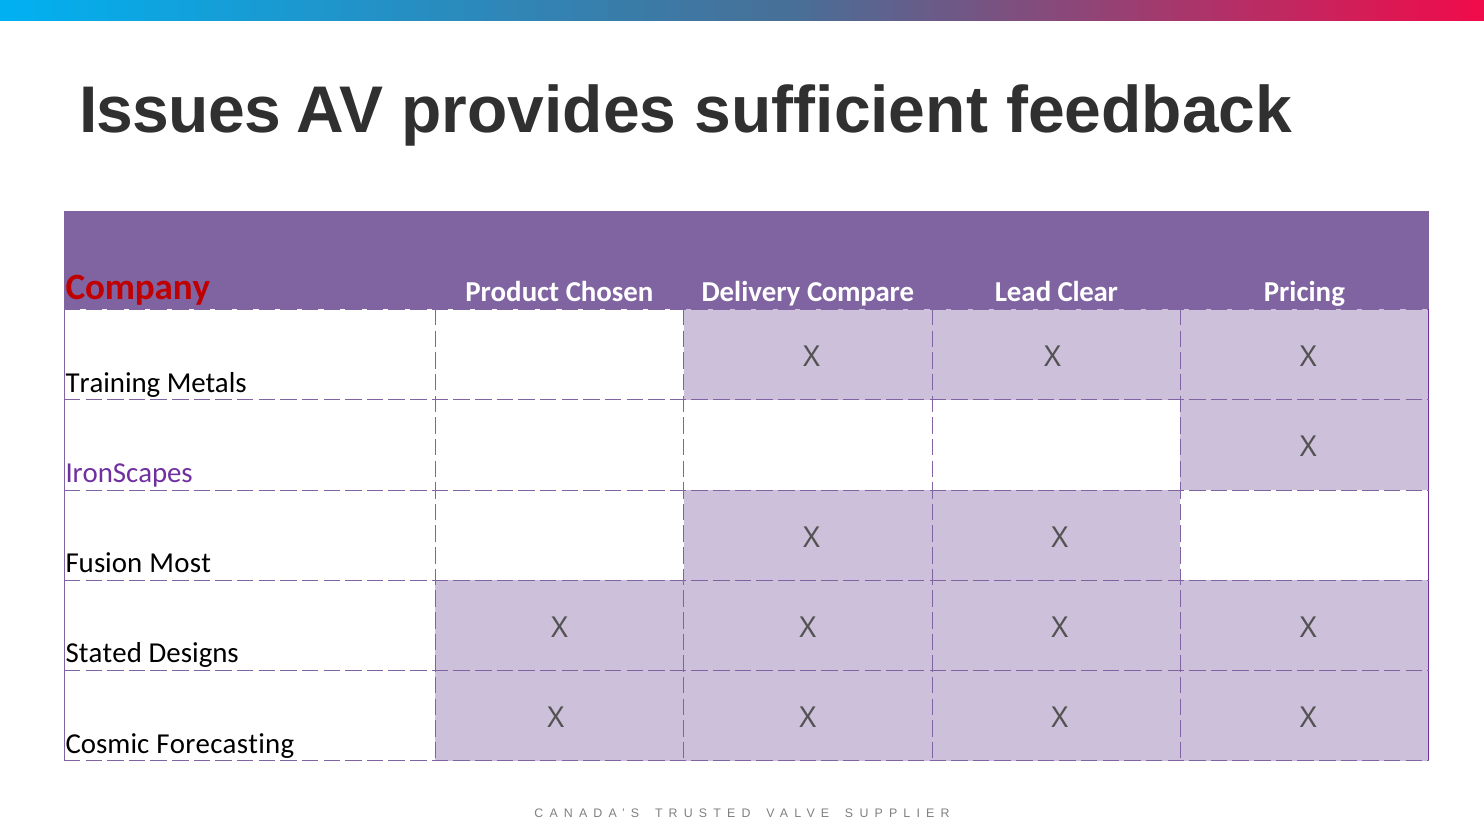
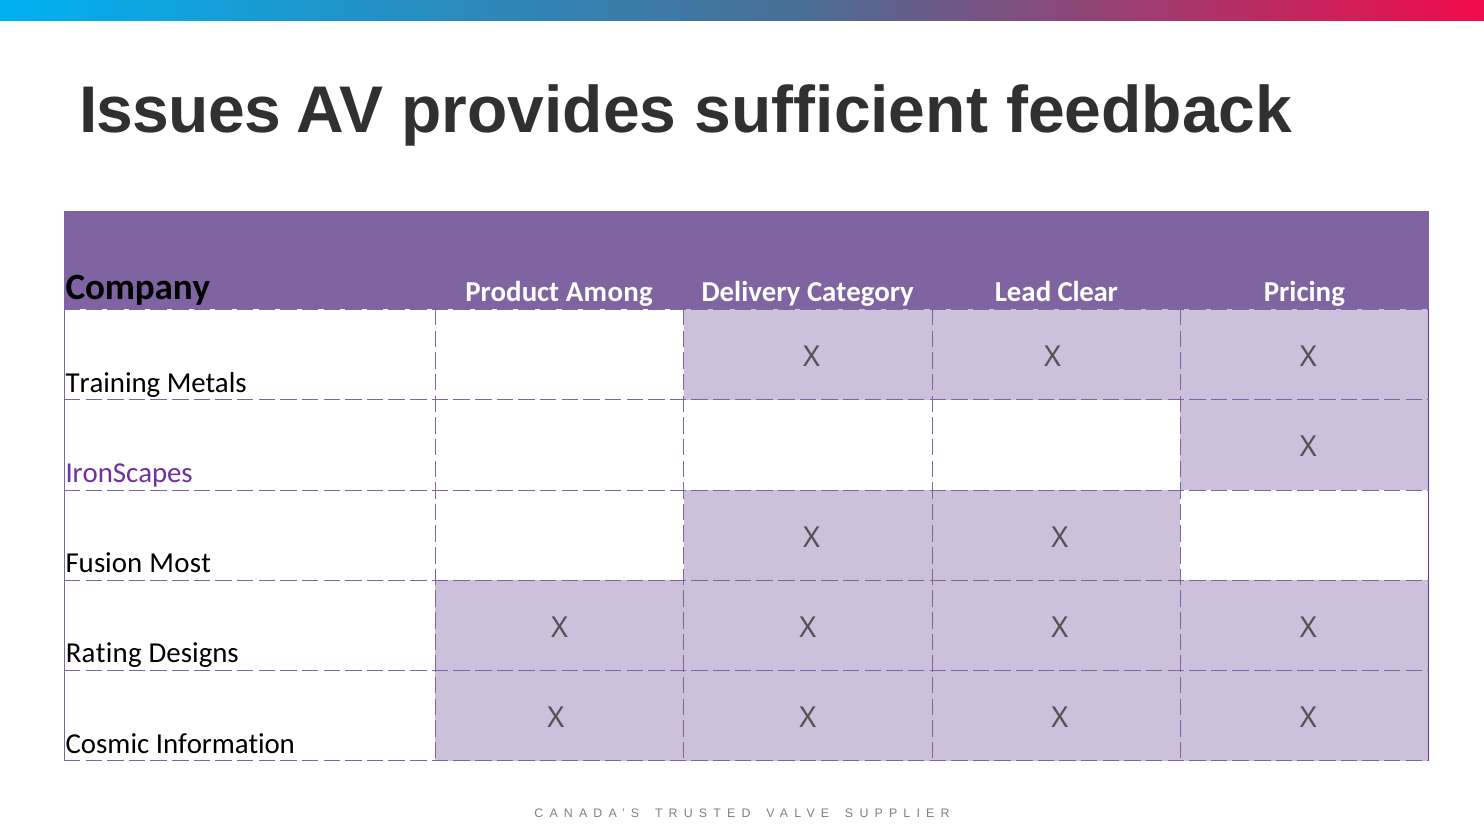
Company colour: red -> black
Chosen: Chosen -> Among
Compare: Compare -> Category
Stated: Stated -> Rating
Forecasting: Forecasting -> Information
